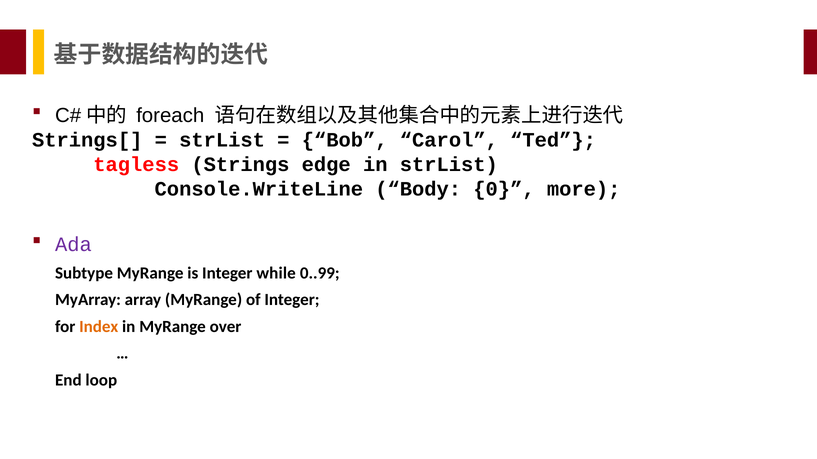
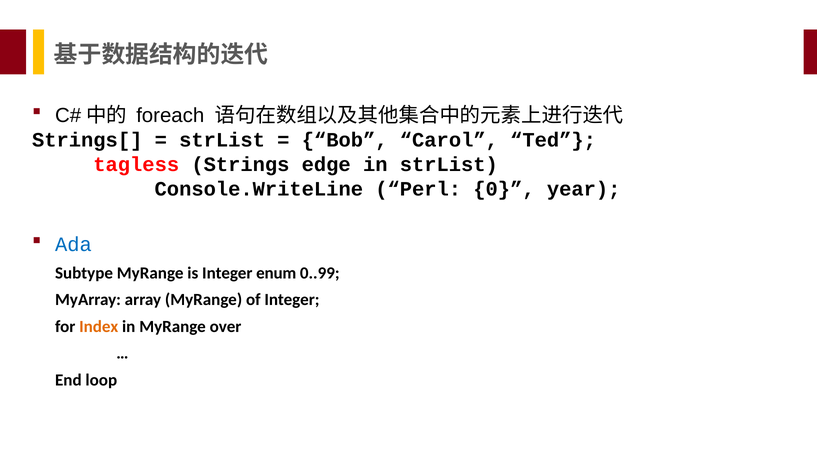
Body: Body -> Perl
more: more -> year
Ada colour: purple -> blue
while: while -> enum
